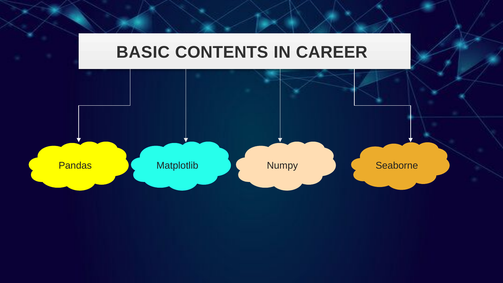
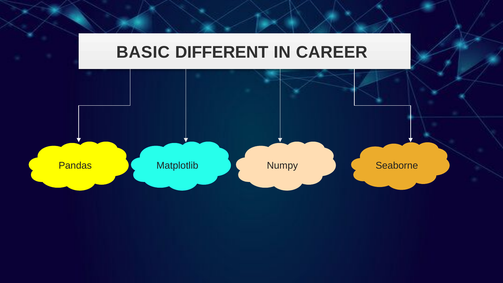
CONTENTS: CONTENTS -> DIFFERENT
